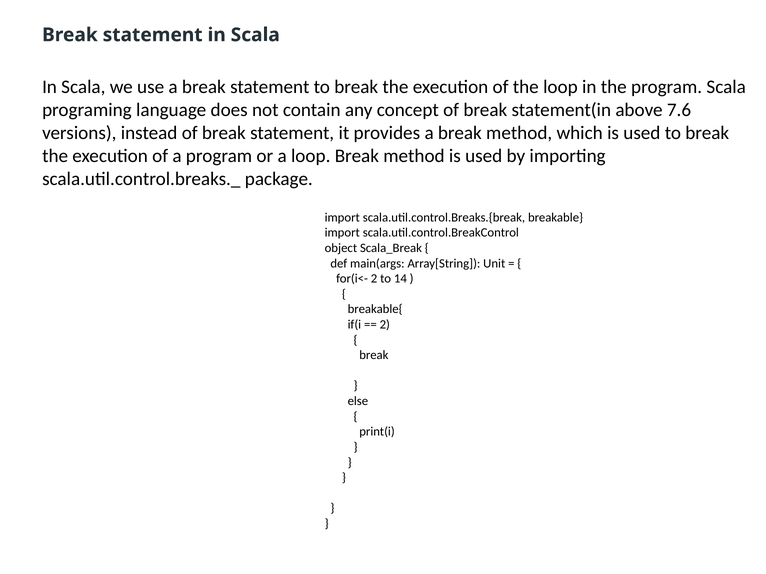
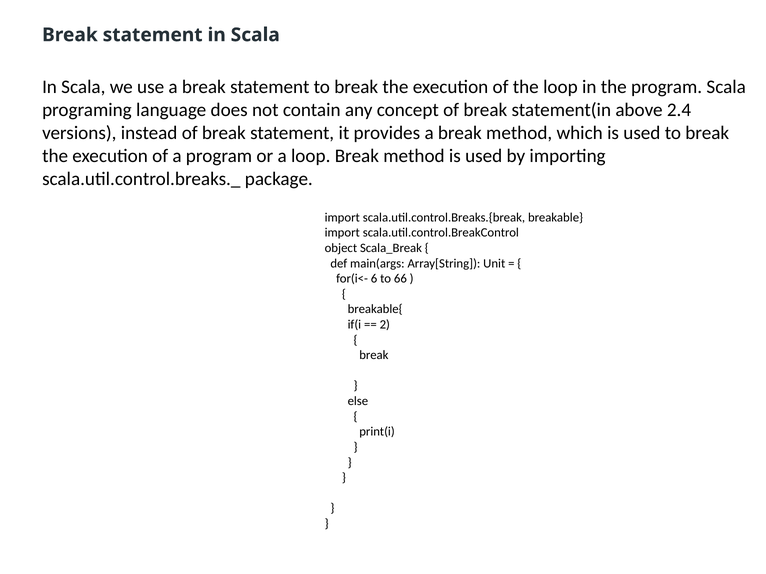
7.6: 7.6 -> 2.4
for(i<- 2: 2 -> 6
14: 14 -> 66
